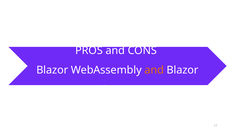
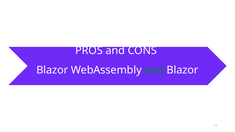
and at (154, 70) colour: orange -> green
